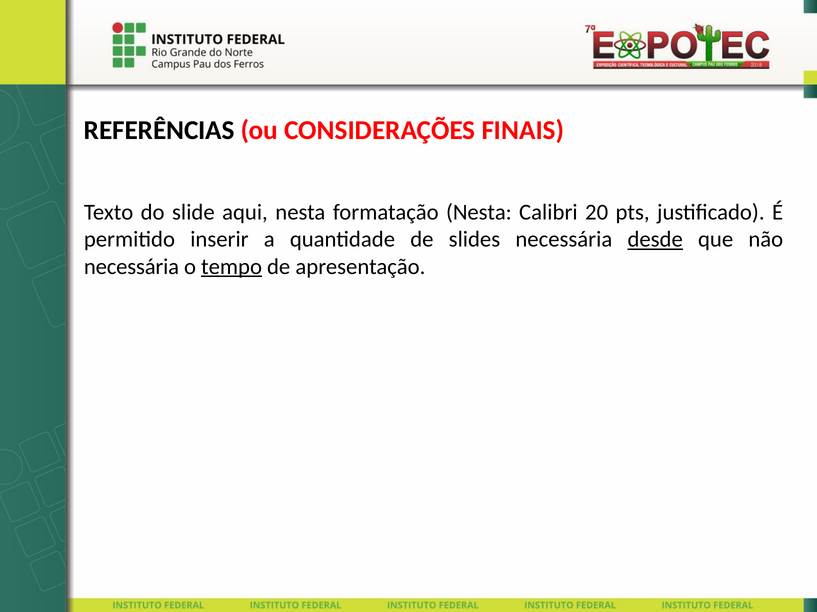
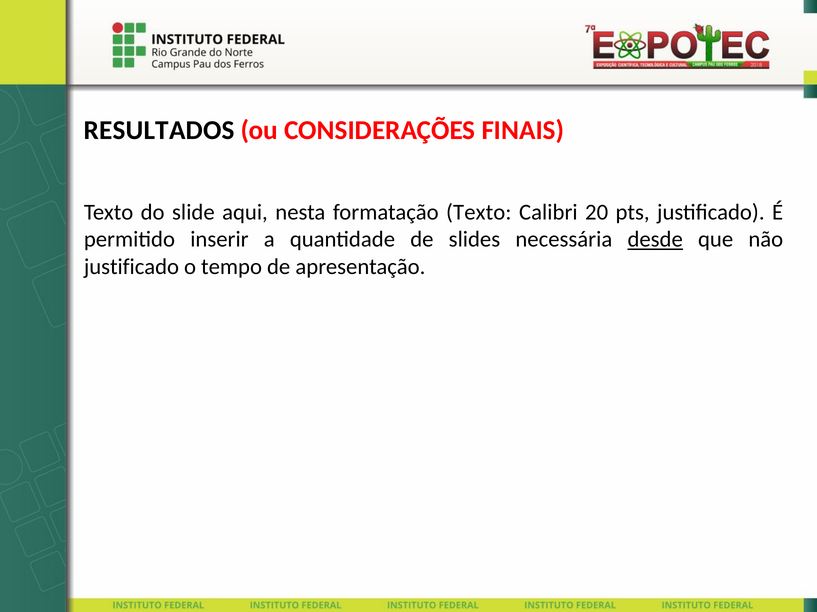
REFERÊNCIAS: REFERÊNCIAS -> RESULTADOS
formatação Nesta: Nesta -> Texto
necessária at (132, 267): necessária -> justificado
tempo underline: present -> none
